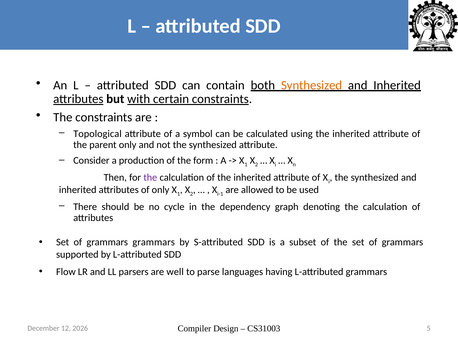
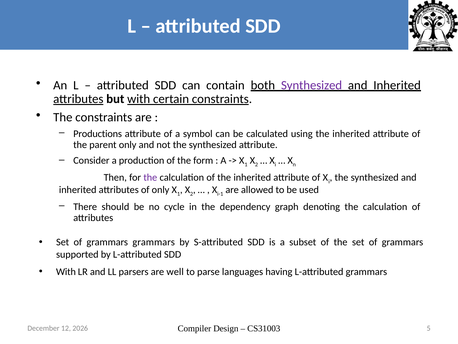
Synthesized at (312, 85) colour: orange -> purple
Topological: Topological -> Productions
Flow at (66, 271): Flow -> With
